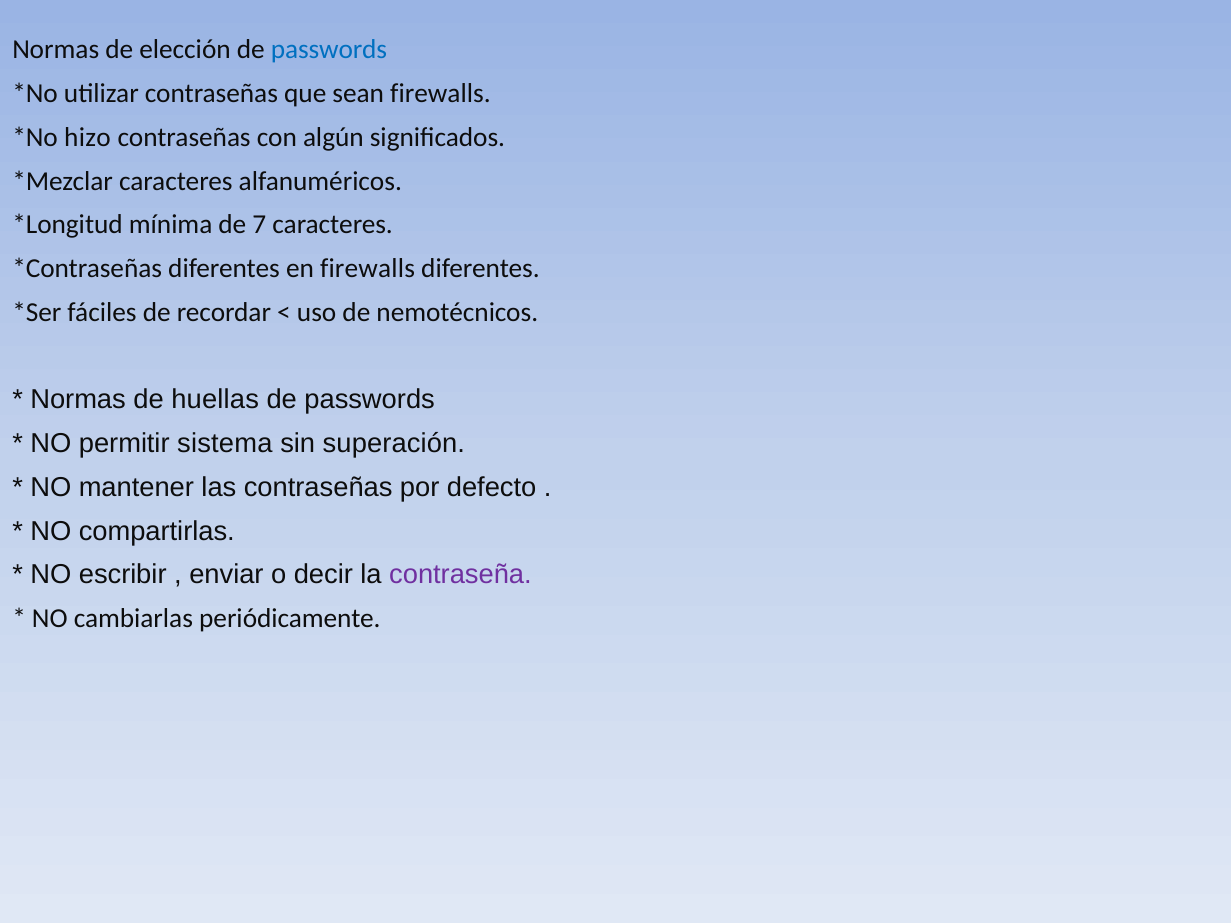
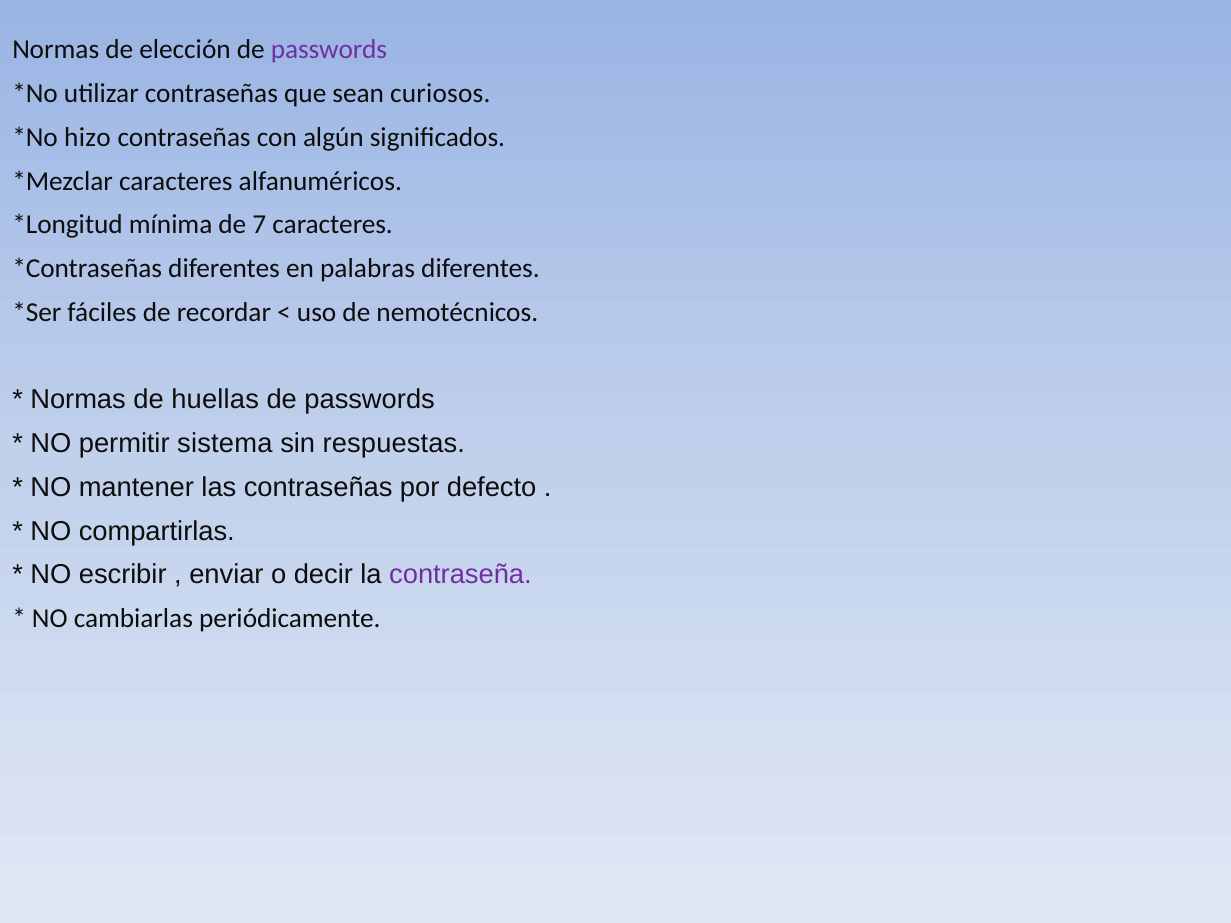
passwords at (329, 50) colour: blue -> purple
sean firewalls: firewalls -> curiosos
en firewalls: firewalls -> palabras
superación: superación -> respuestas
